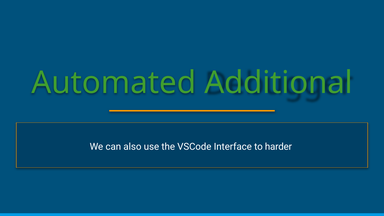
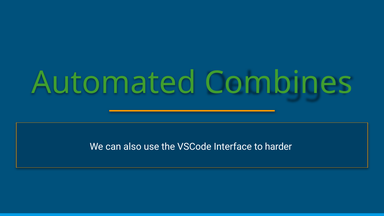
Additional: Additional -> Combines
